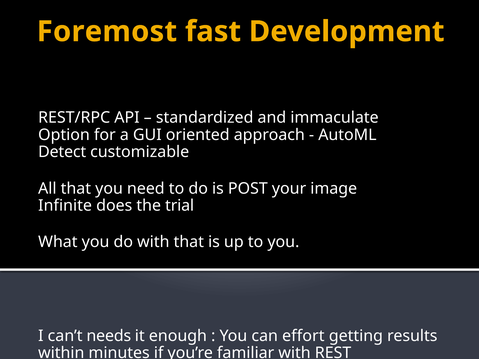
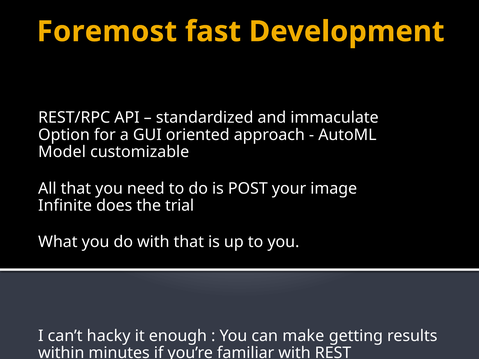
Detect: Detect -> Model
needs: needs -> hacky
effort: effort -> make
